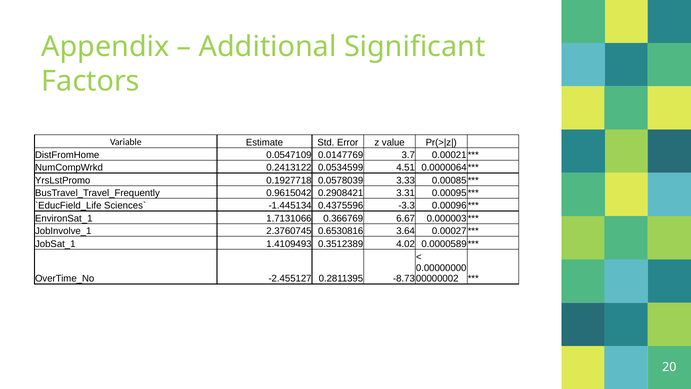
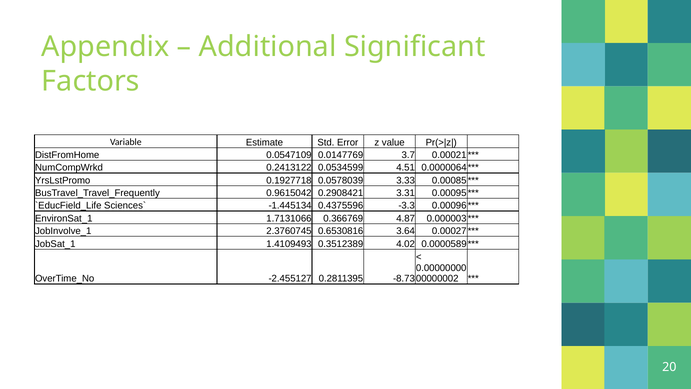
6.67: 6.67 -> 4.87
